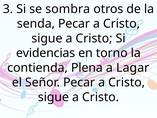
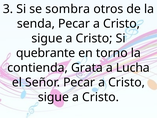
evidencias: evidencias -> quebrante
Plena: Plena -> Grata
Lagar: Lagar -> Lucha
